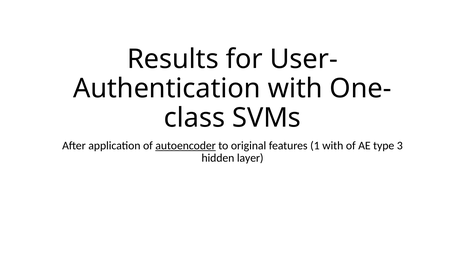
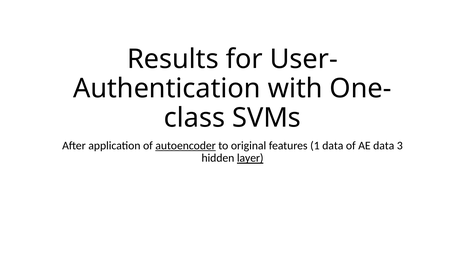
1 with: with -> data
AE type: type -> data
layer underline: none -> present
